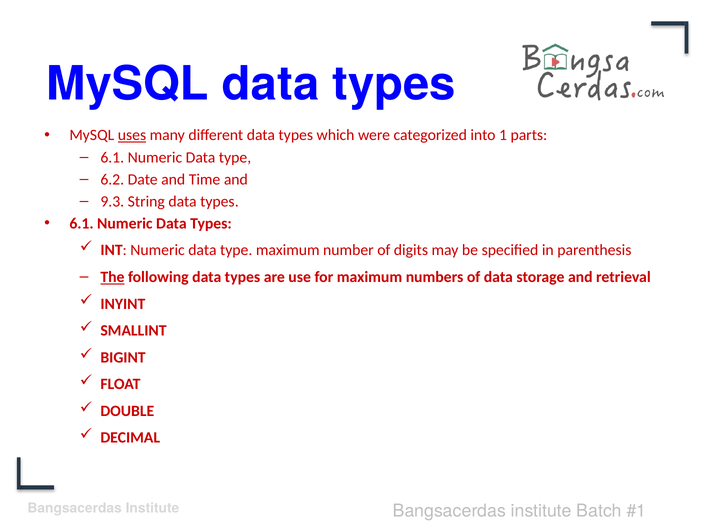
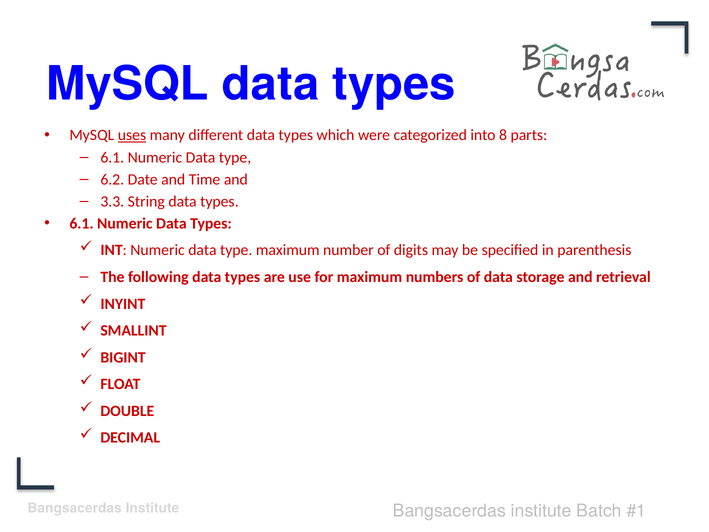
1: 1 -> 8
9.3: 9.3 -> 3.3
The underline: present -> none
